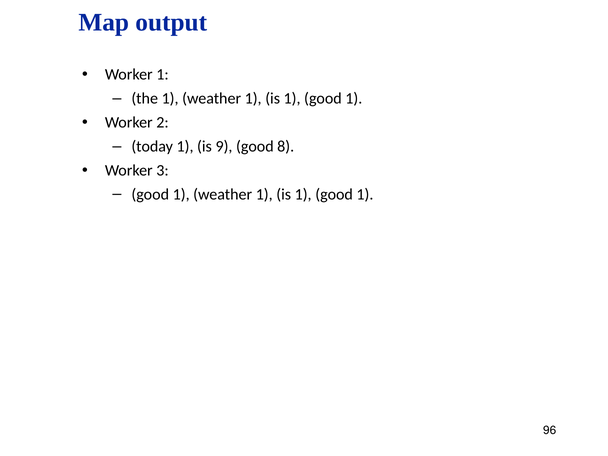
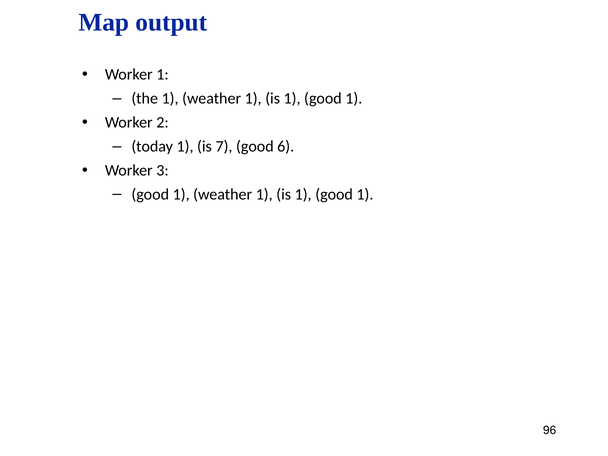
9: 9 -> 7
8: 8 -> 6
